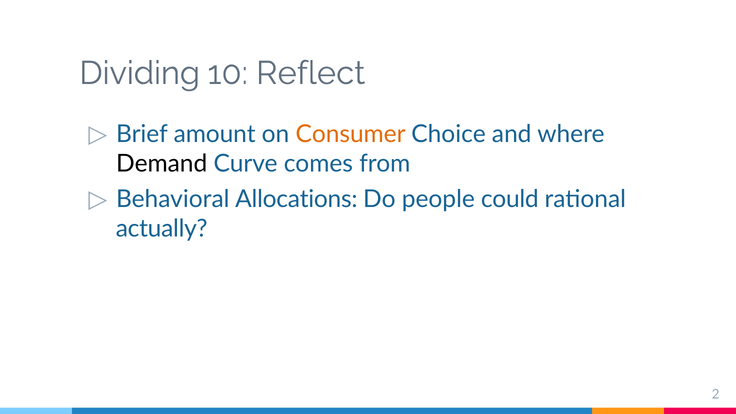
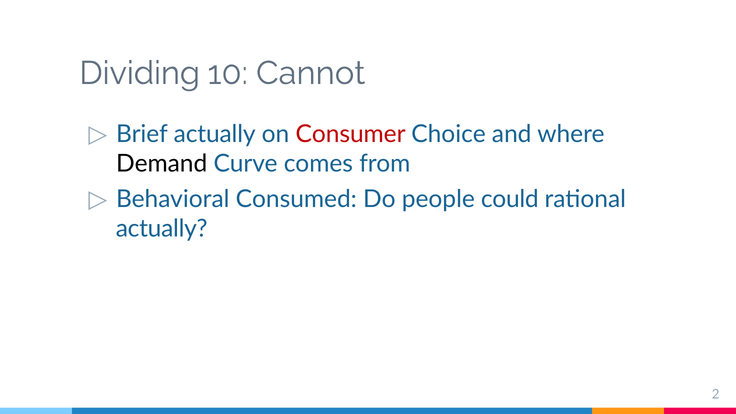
Reflect: Reflect -> Cannot
Brief amount: amount -> actually
Consumer colour: orange -> red
Allocations: Allocations -> Consumed
